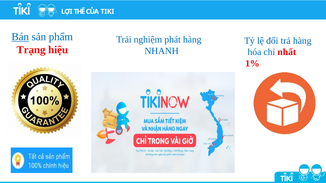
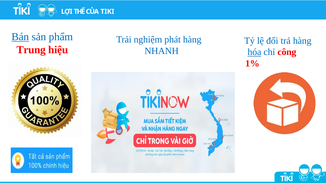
Trạng: Trạng -> Trung
hóa underline: none -> present
nhất: nhất -> công
